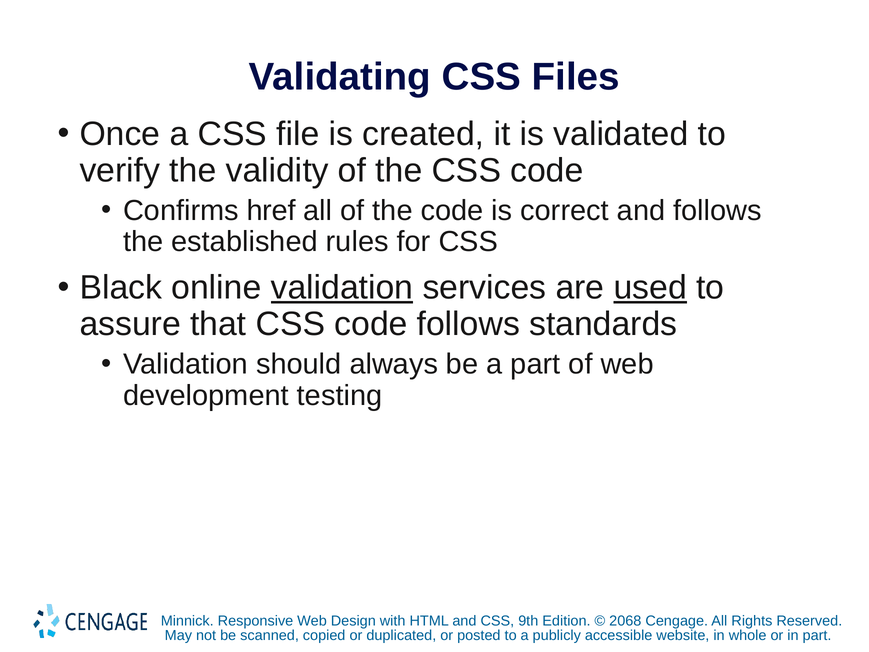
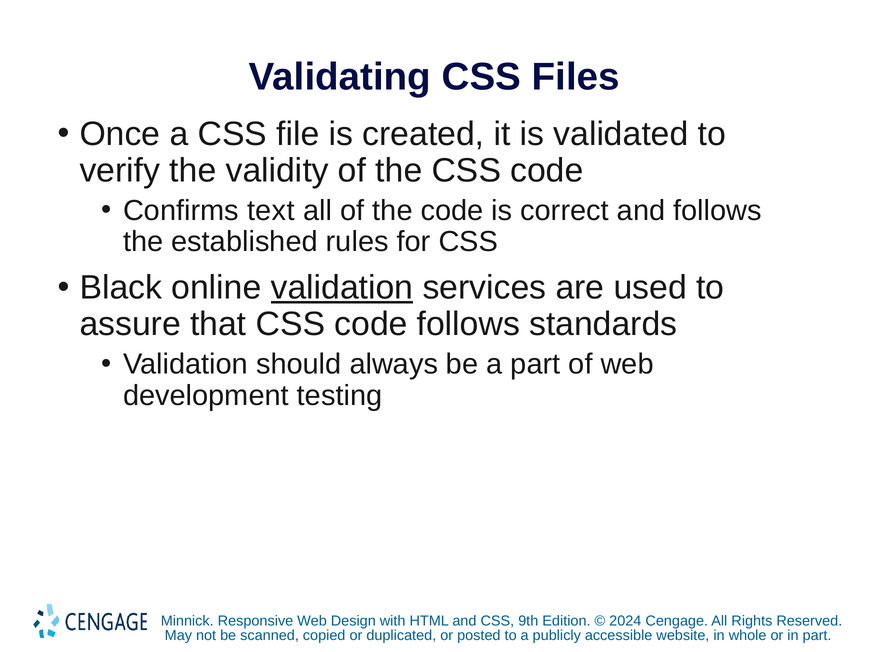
href: href -> text
used underline: present -> none
2068: 2068 -> 2024
